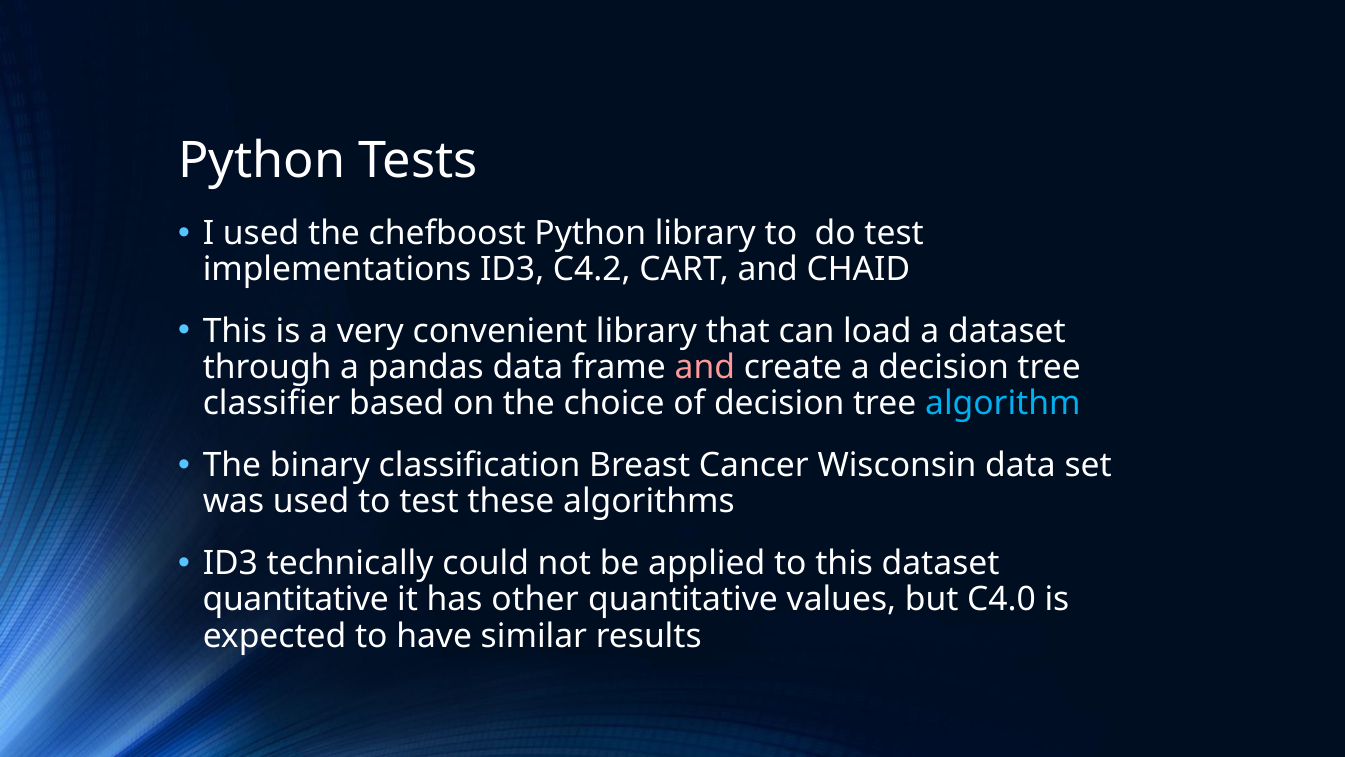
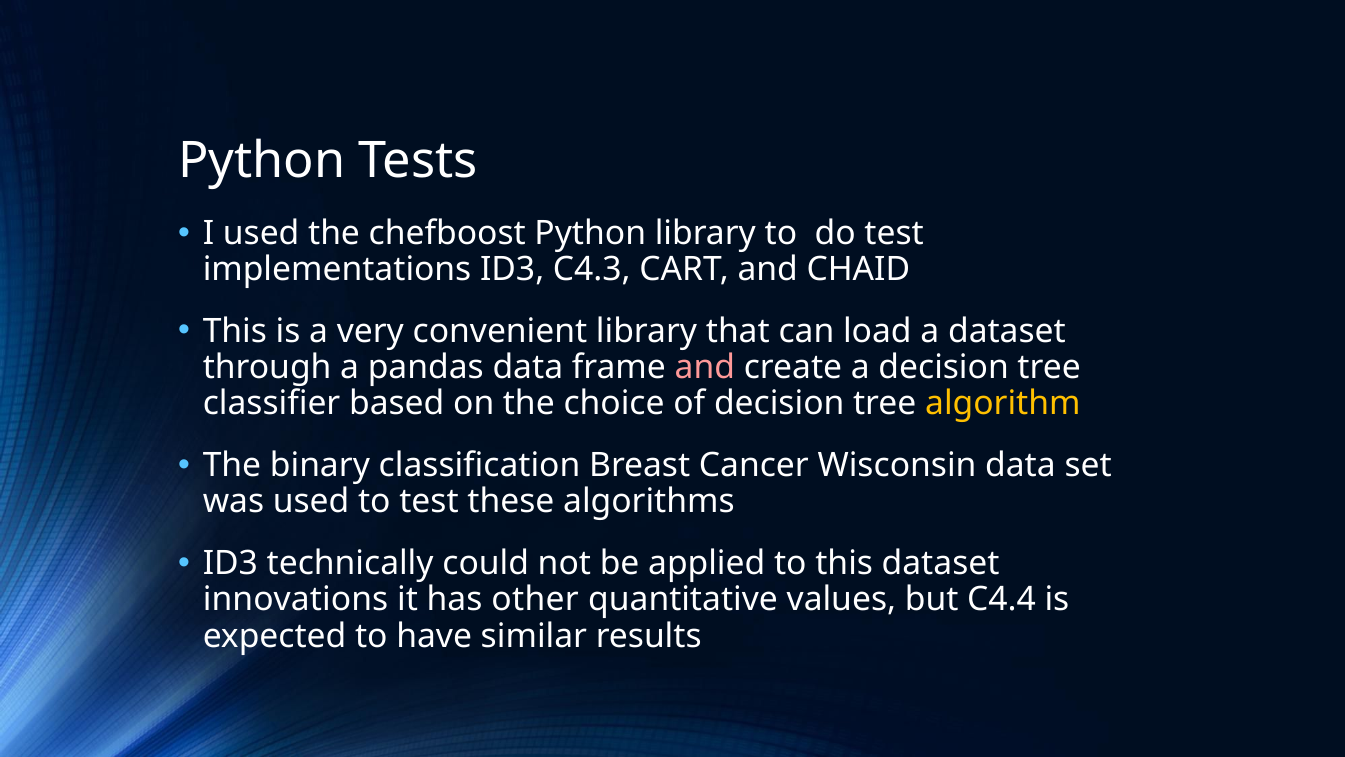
C4.2: C4.2 -> C4.3
algorithm colour: light blue -> yellow
quantitative at (296, 599): quantitative -> innovations
C4.0: C4.0 -> C4.4
